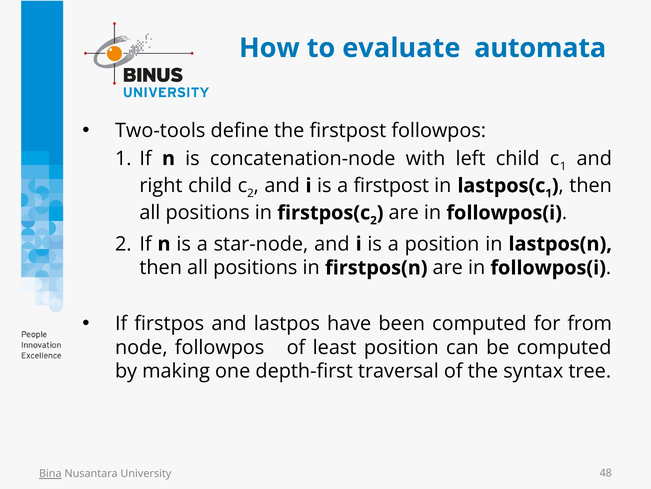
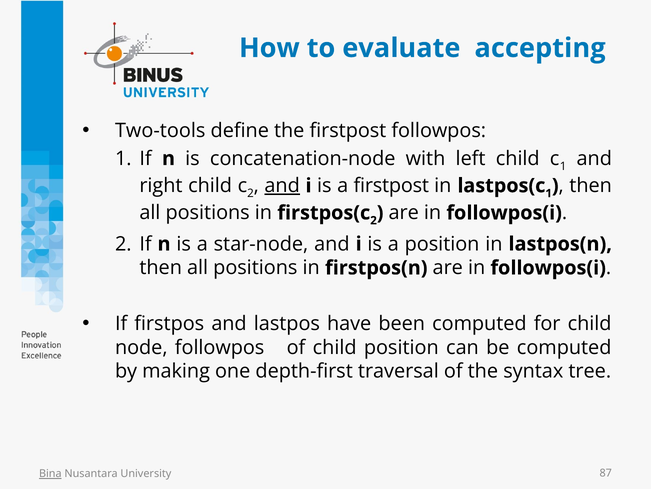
automata: automata -> accepting
and at (282, 185) underline: none -> present
for from: from -> child
of least: least -> child
48: 48 -> 87
